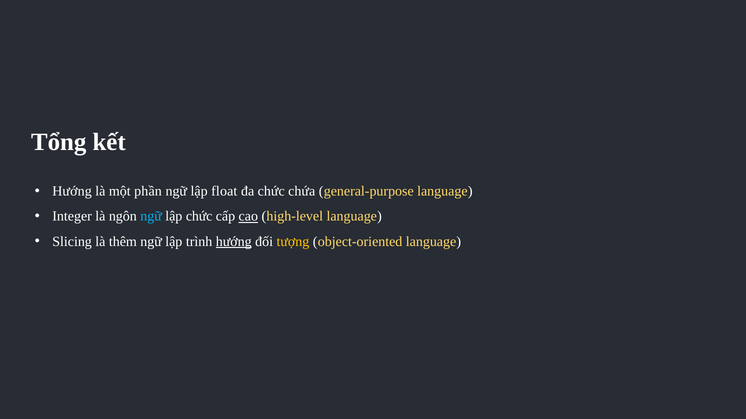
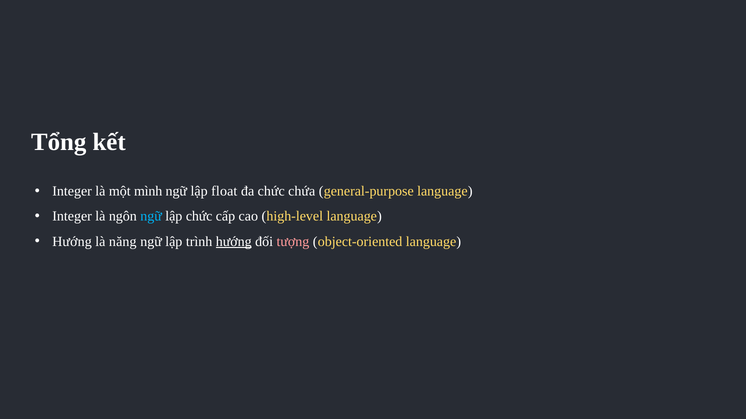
Hướng at (72, 192): Hướng -> Integer
phần: phần -> mình
cao underline: present -> none
Slicing at (72, 242): Slicing -> Hướng
thêm: thêm -> năng
tượng colour: yellow -> pink
